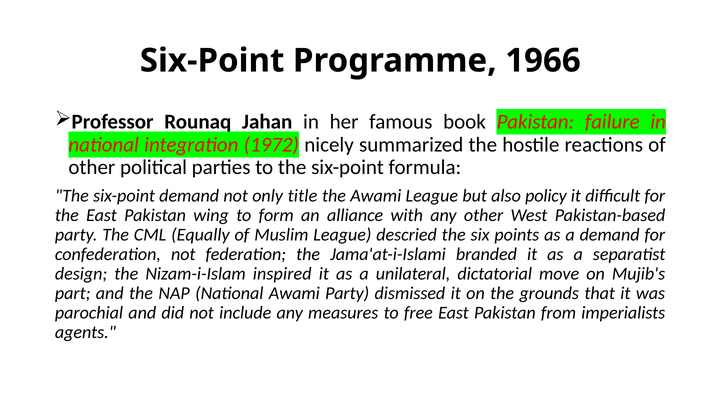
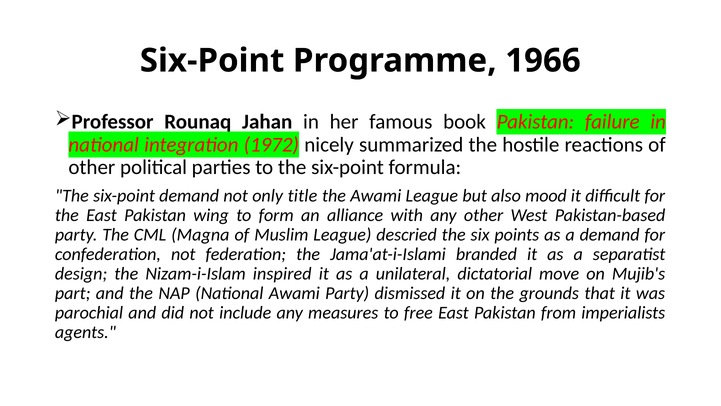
policy: policy -> mood
Equally: Equally -> Magna
